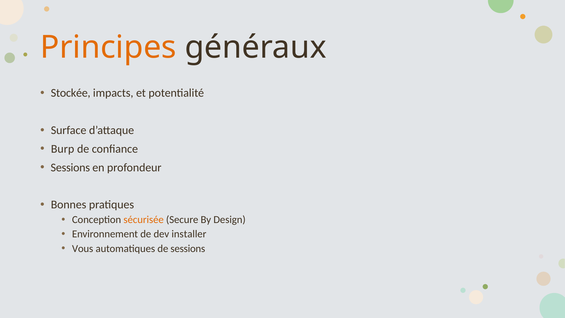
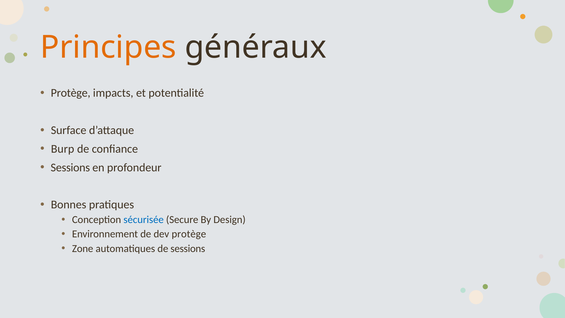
Stockée at (71, 93): Stockée -> Protège
sécurisée colour: orange -> blue
dev installer: installer -> protège
Vous: Vous -> Zone
